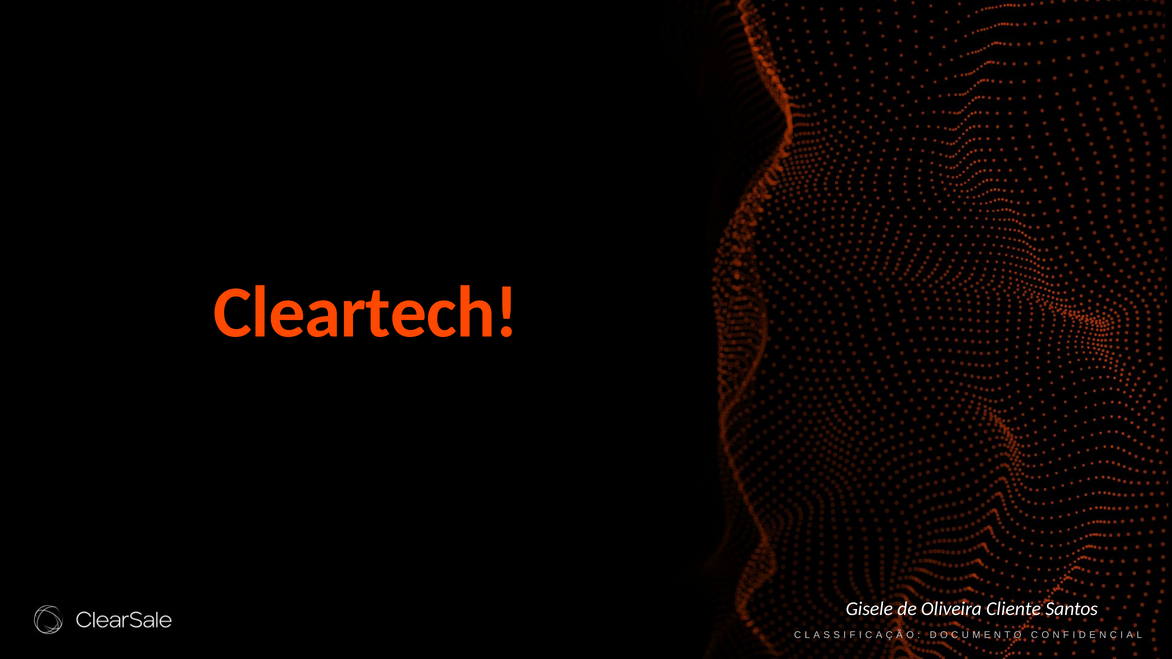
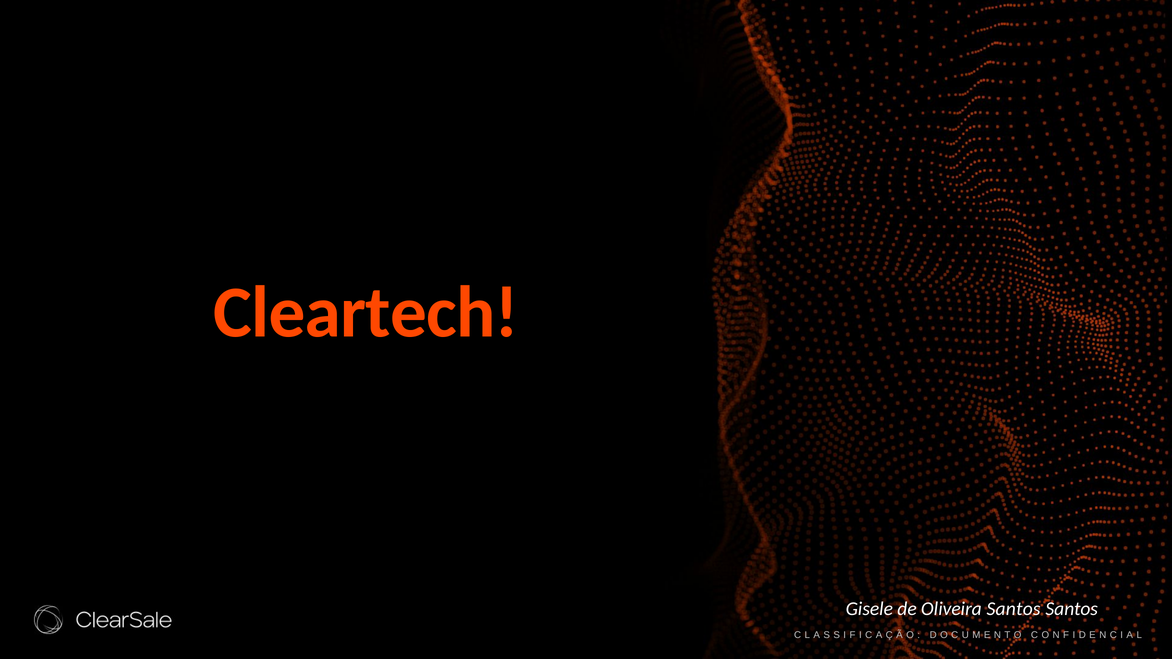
Oliveira Cliente: Cliente -> Santos
